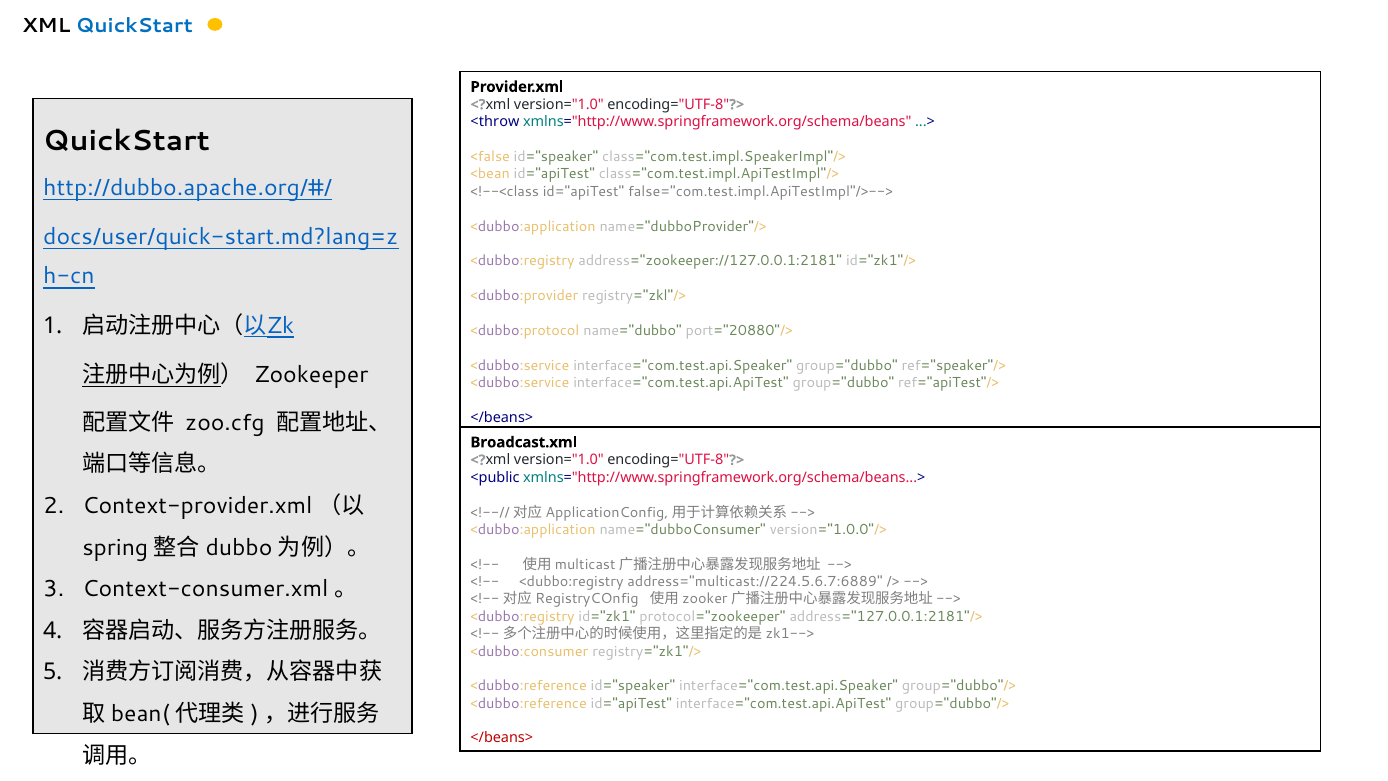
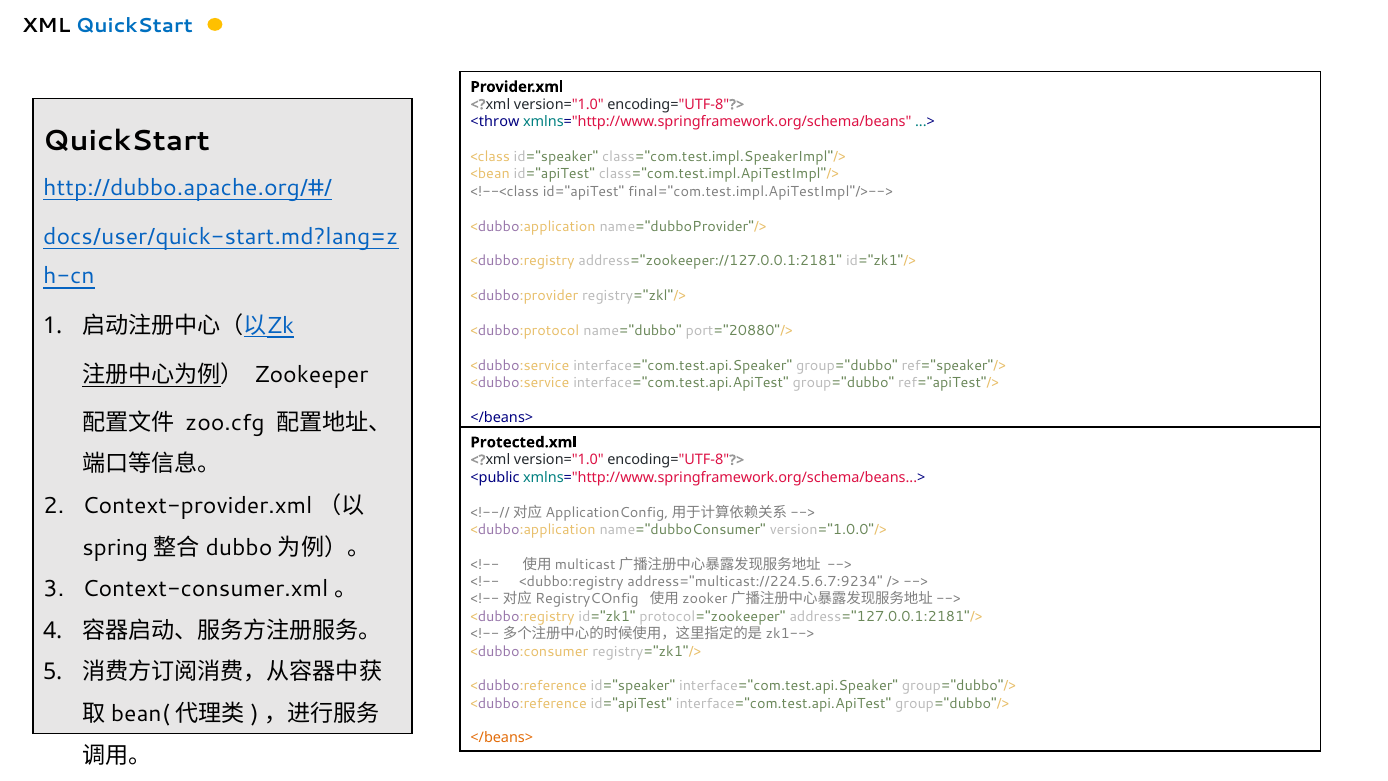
<false: <false -> <class
false="com.test.impl.ApiTestImpl"/>-->: false="com.test.impl.ApiTestImpl"/>--> -> final="com.test.impl.ApiTestImpl"/>-->
Broadcast.xml: Broadcast.xml -> Protected.xml
address="multicast://224.5.6.7:6889: address="multicast://224.5.6.7:6889 -> address="multicast://224.5.6.7:9234
</beans> at (502, 738) colour: red -> orange
